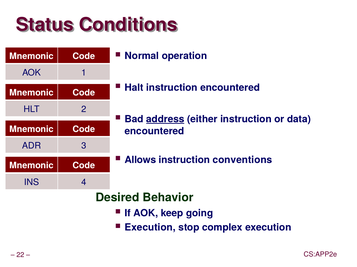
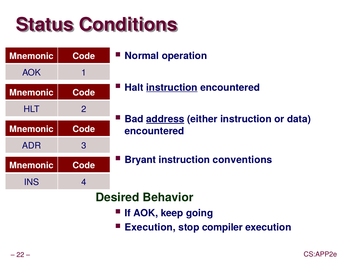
instruction at (172, 88) underline: none -> present
Allows: Allows -> Bryant
complex: complex -> compiler
